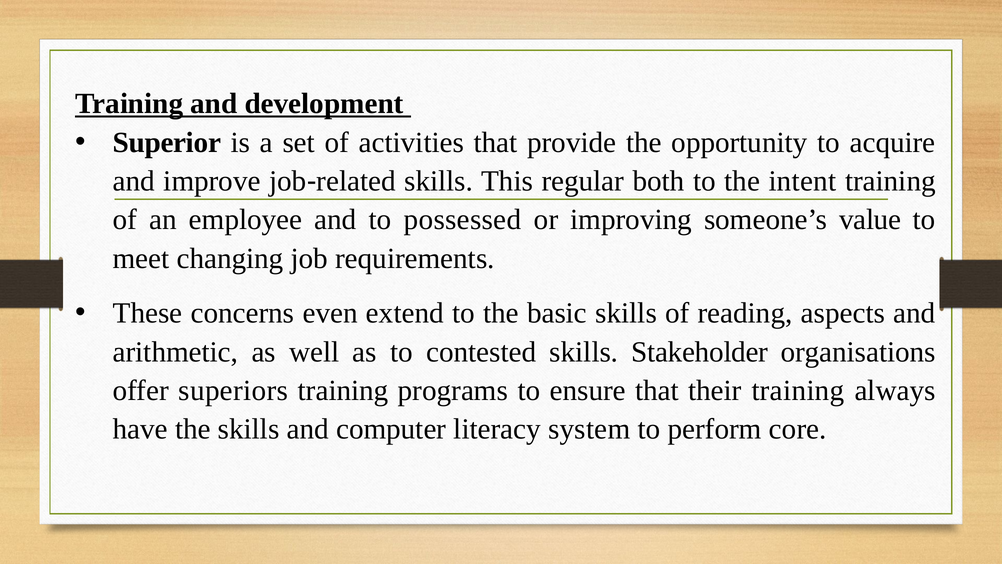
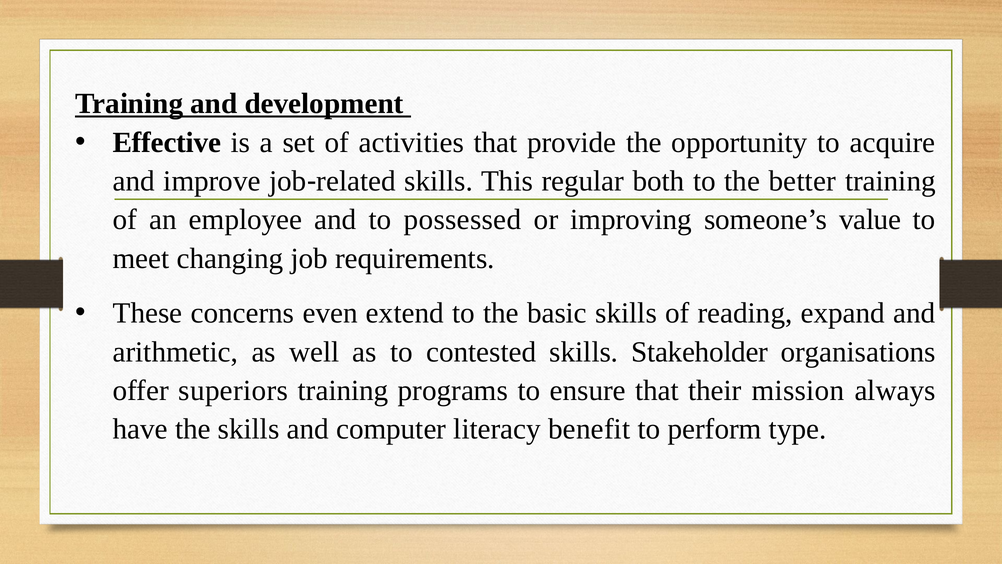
Superior: Superior -> Effective
intent: intent -> better
aspects: aspects -> expand
their training: training -> mission
system: system -> benefit
core: core -> type
